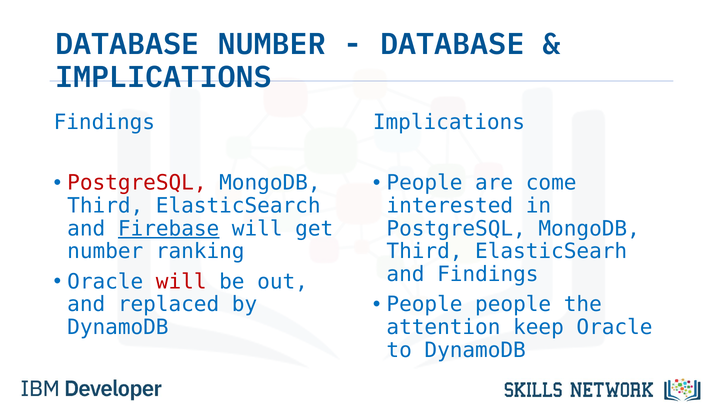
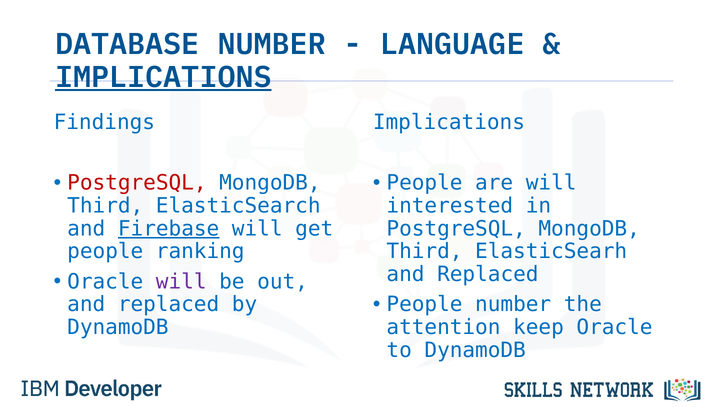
DATABASE at (452, 44): DATABASE -> LANGUAGE
IMPLICATIONS at (163, 77) underline: none -> present
are come: come -> will
number at (105, 251): number -> people
Findings at (488, 274): Findings -> Replaced
will at (181, 282) colour: red -> purple
People people: people -> number
